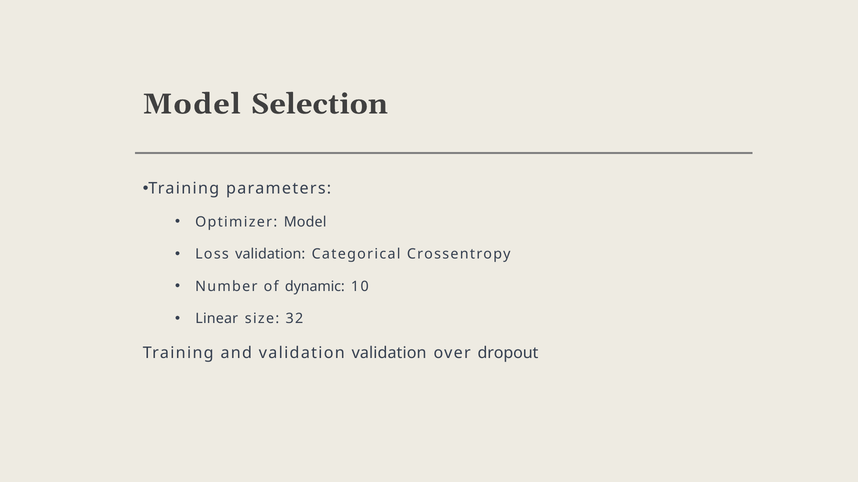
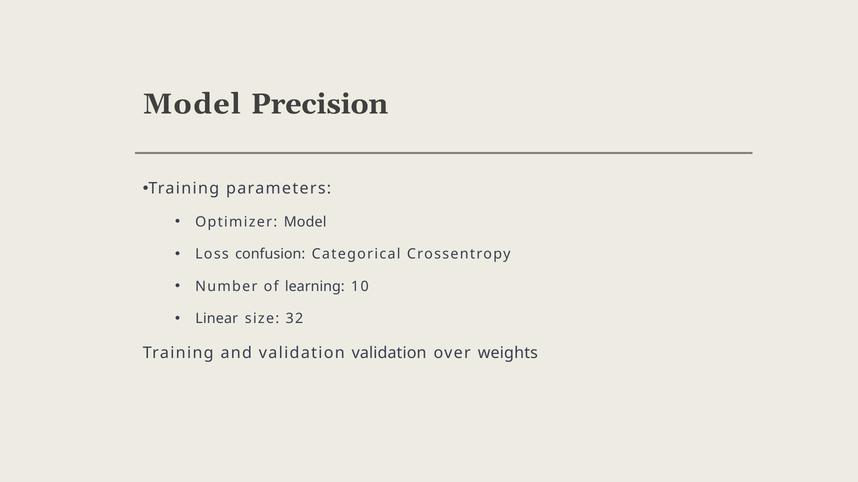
Selection: Selection -> Precision
Loss validation: validation -> confusion
dynamic: dynamic -> learning
dropout: dropout -> weights
